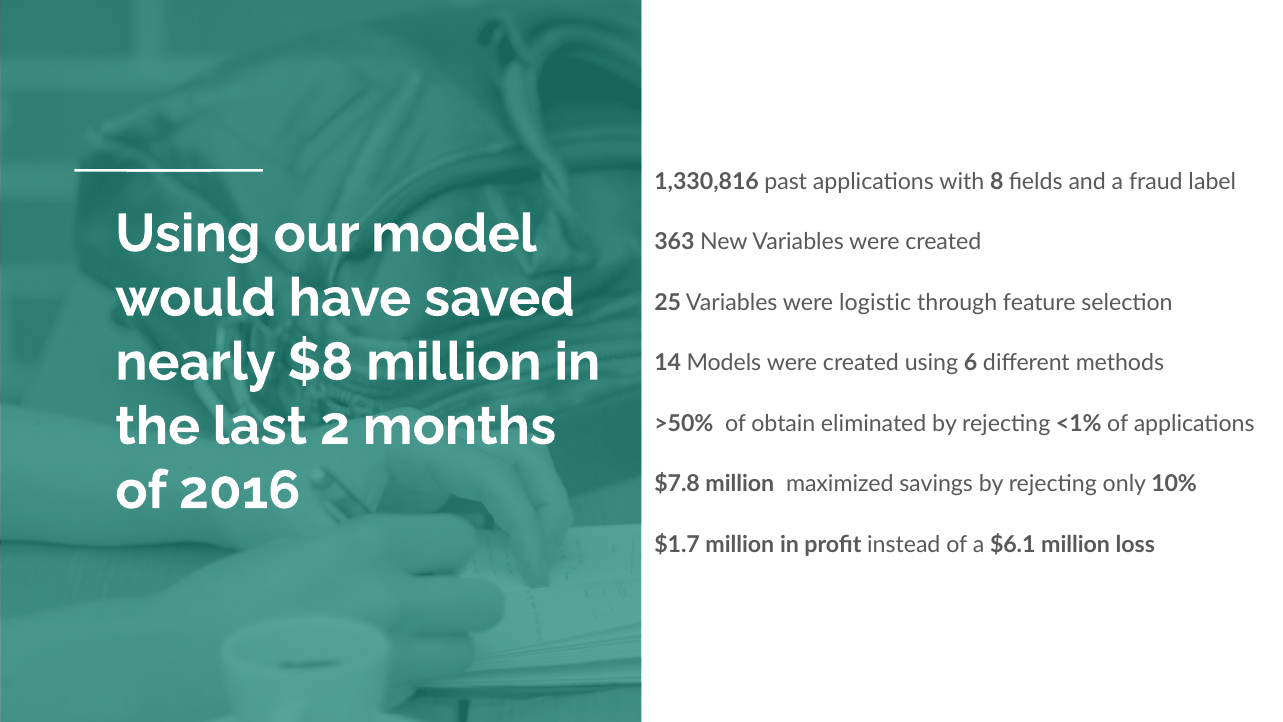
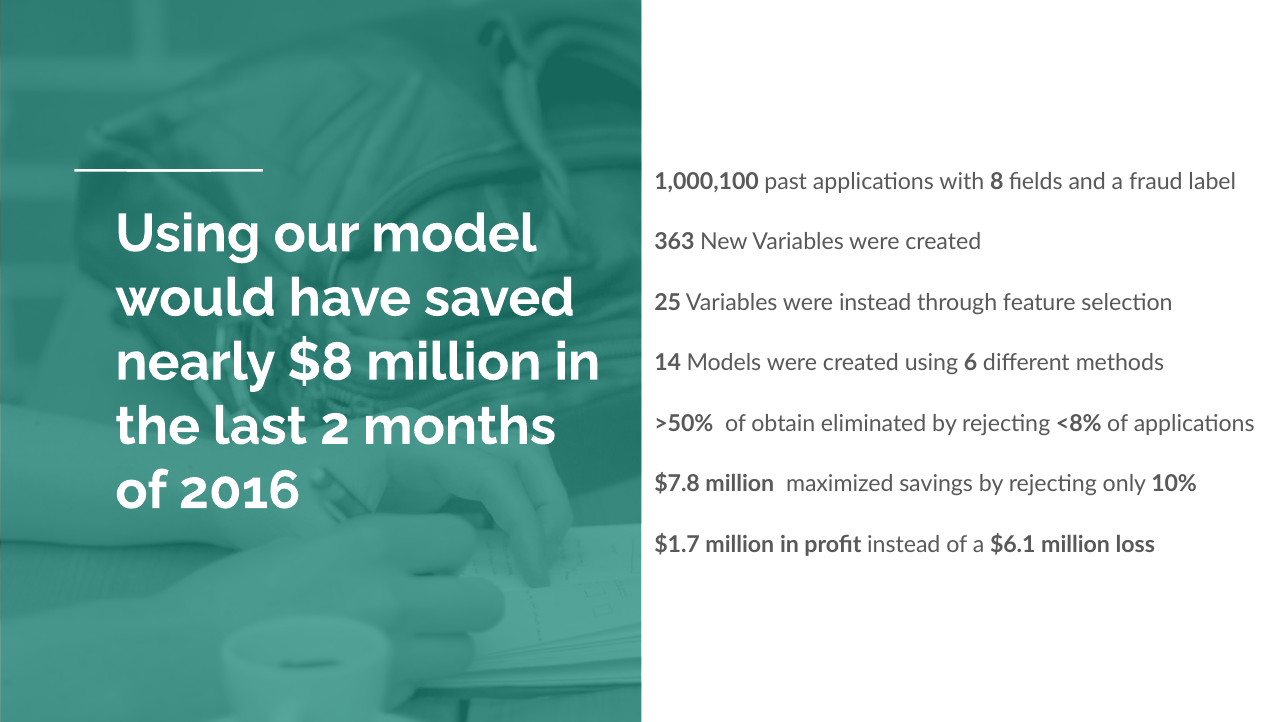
1,330,816: 1,330,816 -> 1,000,100
were logistic: logistic -> instead
<1%: <1% -> <8%
